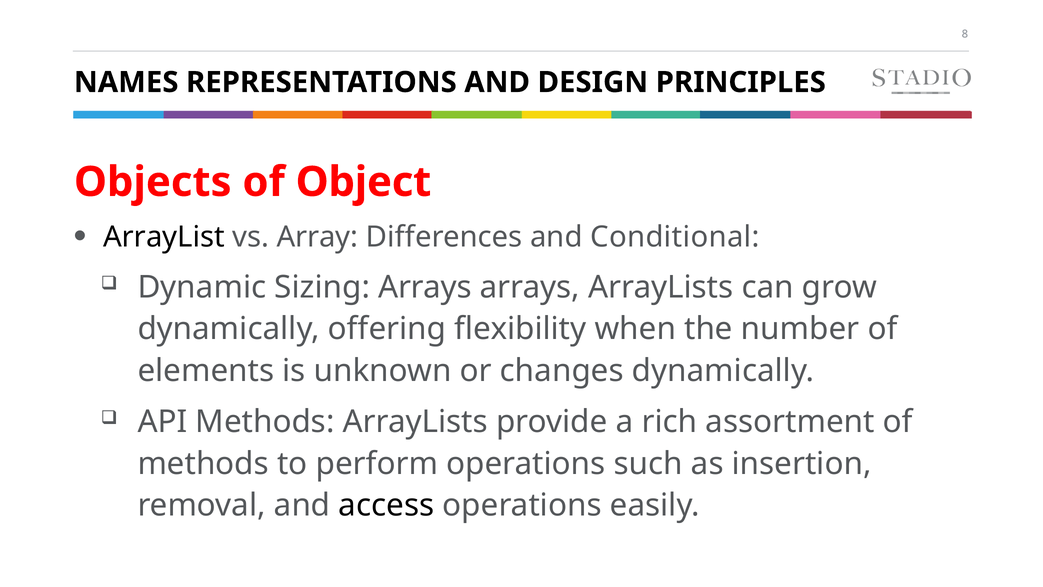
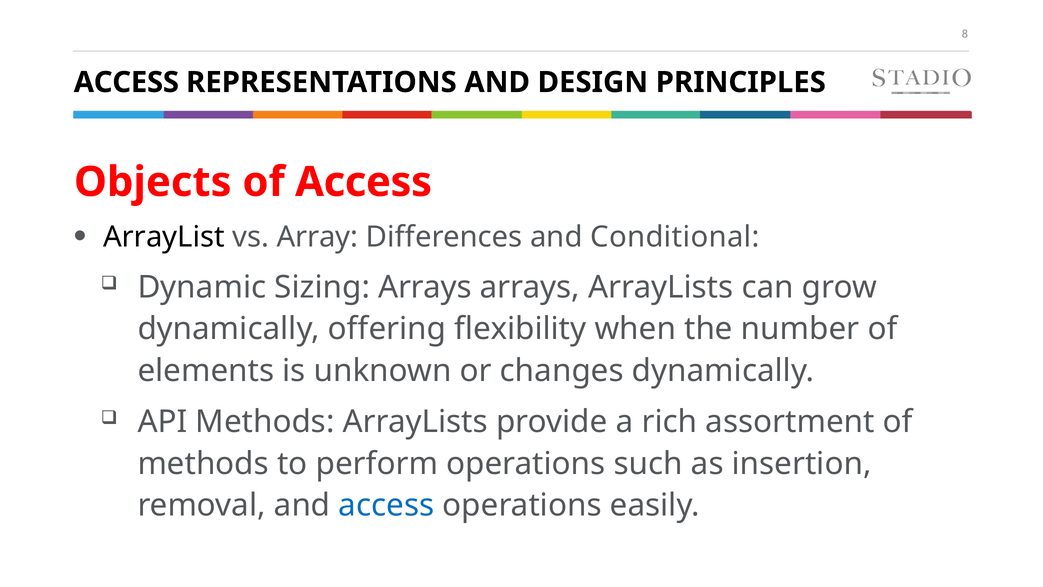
NAMES at (126, 82): NAMES -> ACCESS
of Object: Object -> Access
access at (386, 505) colour: black -> blue
